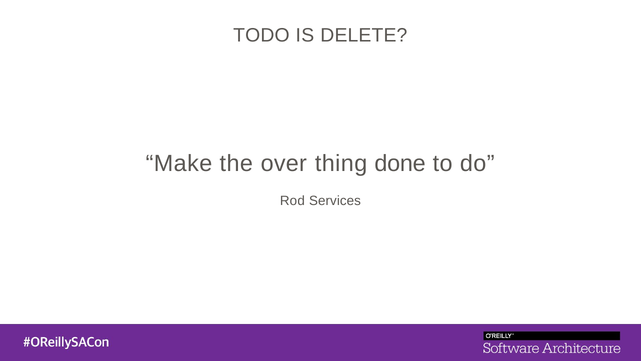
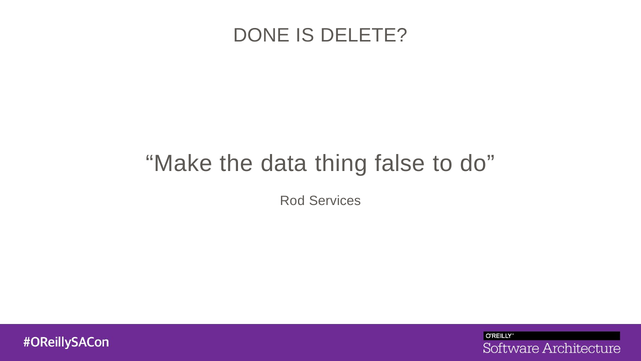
TODO: TODO -> DONE
over: over -> data
done: done -> false
